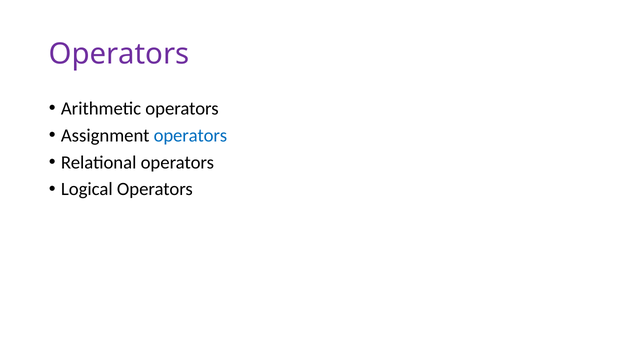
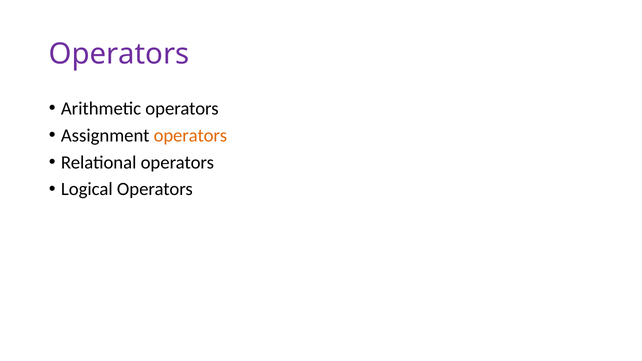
operators at (190, 135) colour: blue -> orange
